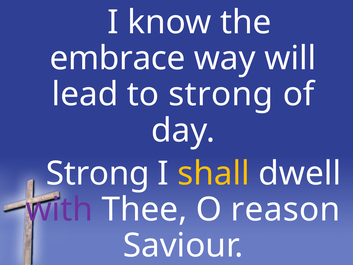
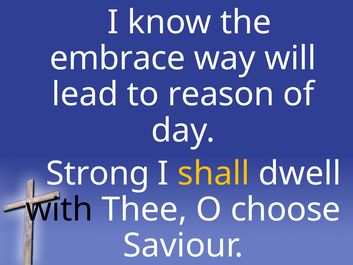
to strong: strong -> reason
with colour: purple -> black
reason: reason -> choose
